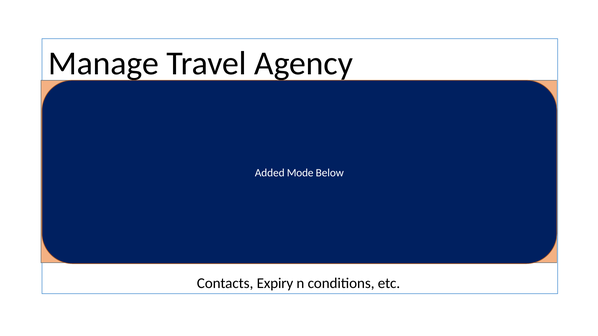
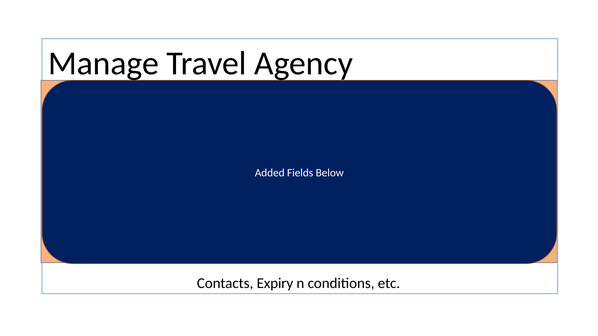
Mode: Mode -> Fields
